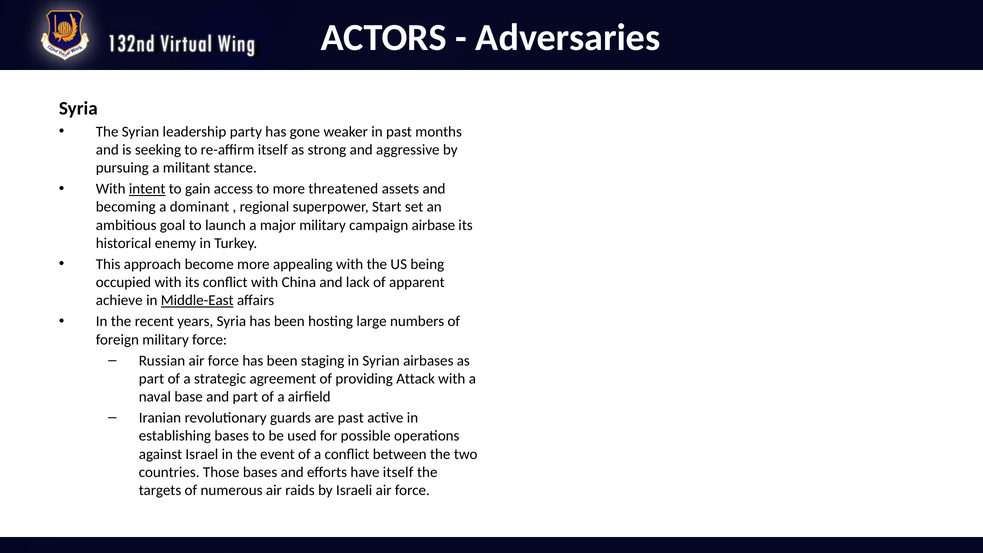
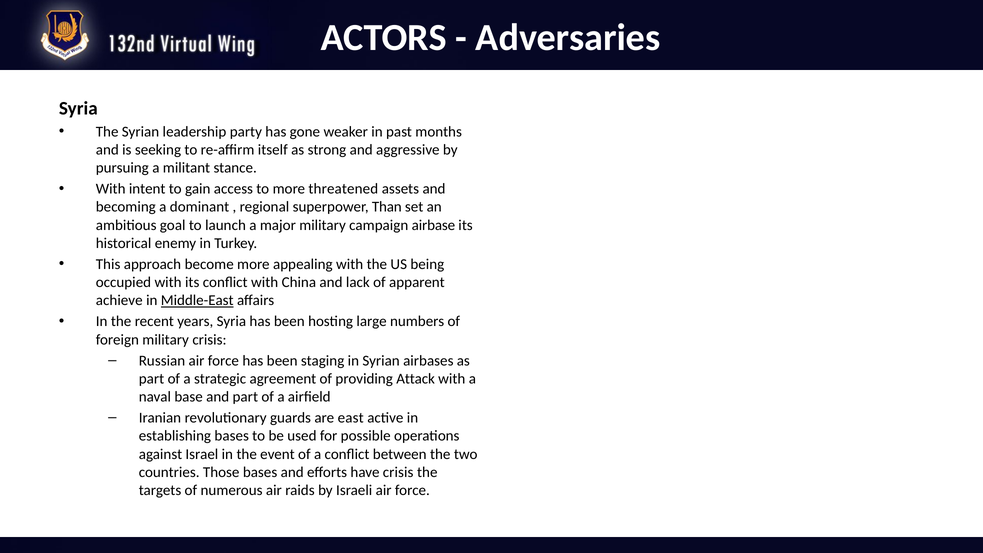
intent underline: present -> none
Start: Start -> Than
military force: force -> crisis
are past: past -> east
have itself: itself -> crisis
